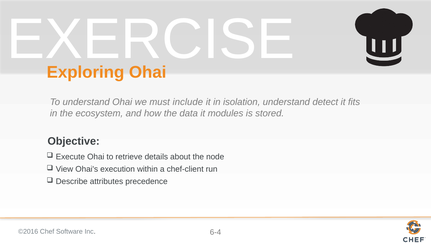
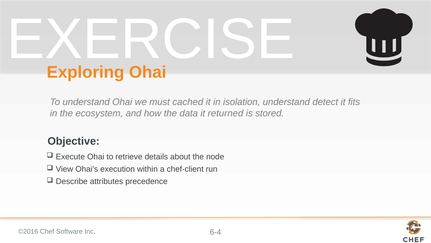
include: include -> cached
modules: modules -> returned
